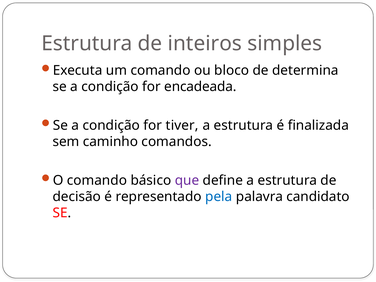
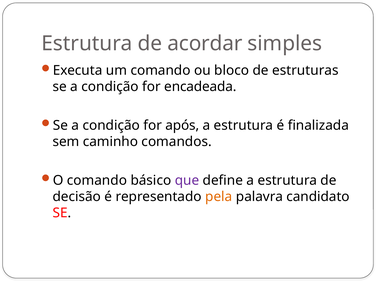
inteiros: inteiros -> acordar
determina: determina -> estruturas
tiver: tiver -> após
pela colour: blue -> orange
